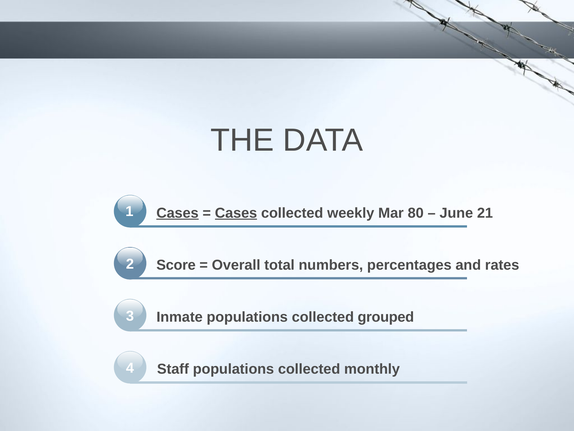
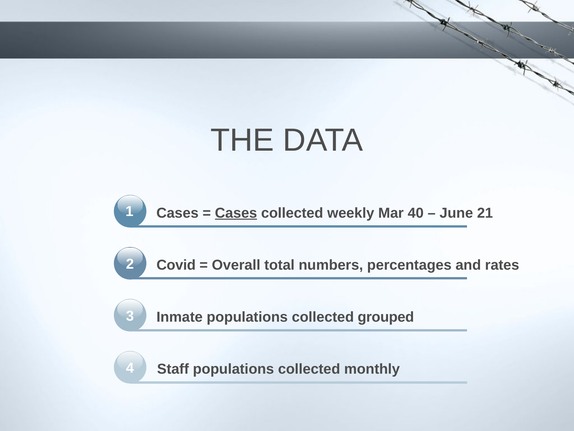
Cases at (177, 213) underline: present -> none
80: 80 -> 40
Score: Score -> Covid
